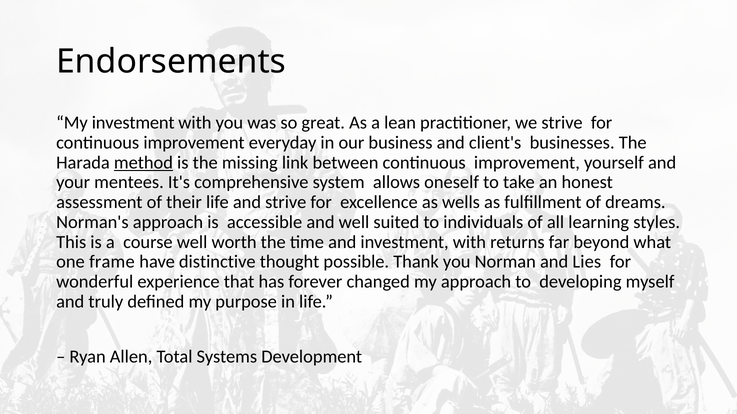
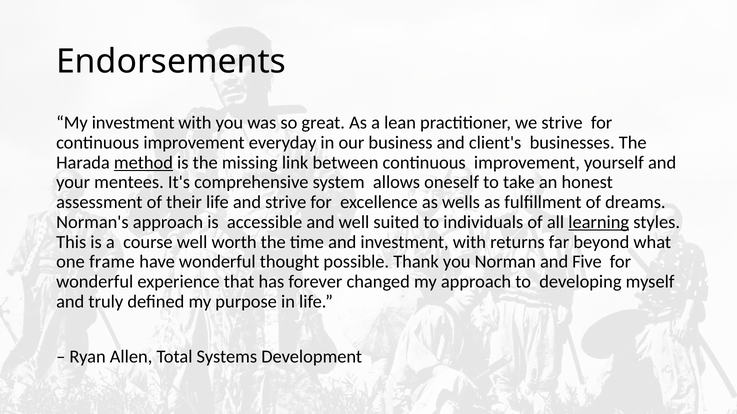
learning underline: none -> present
have distinctive: distinctive -> wonderful
Lies: Lies -> Five
